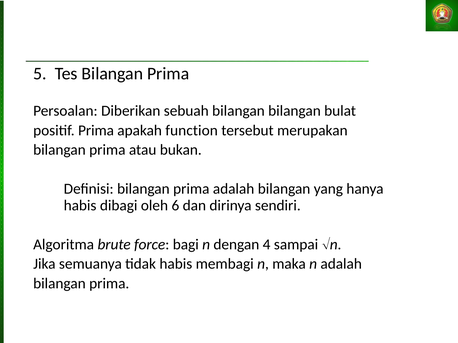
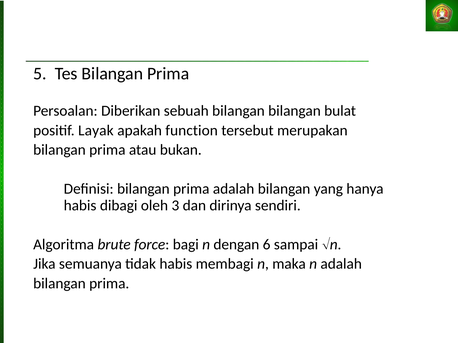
positif Prima: Prima -> Layak
6: 6 -> 3
4: 4 -> 6
